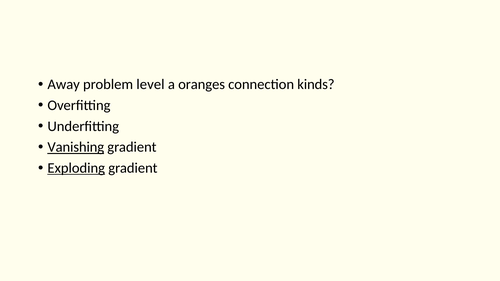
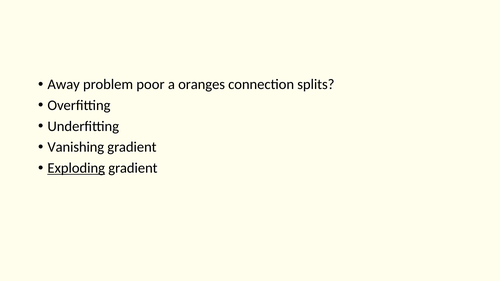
level: level -> poor
kinds: kinds -> splits
Vanishing underline: present -> none
